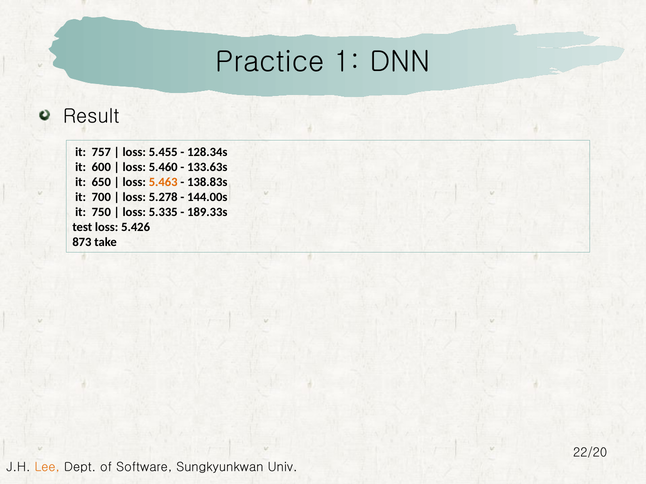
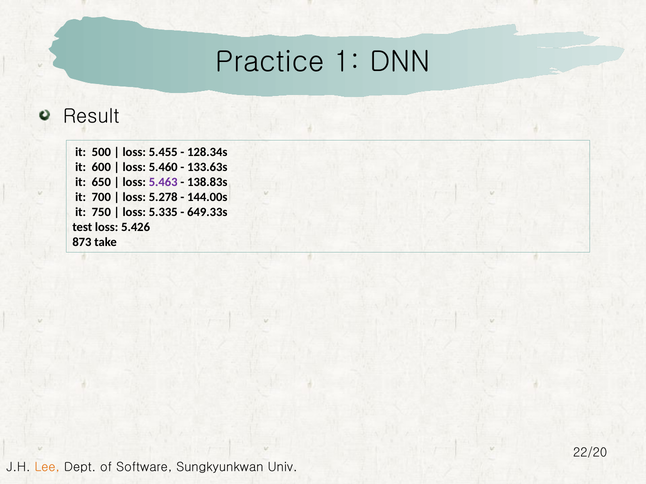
757: 757 -> 500
5.463 colour: orange -> purple
189.33s: 189.33s -> 649.33s
